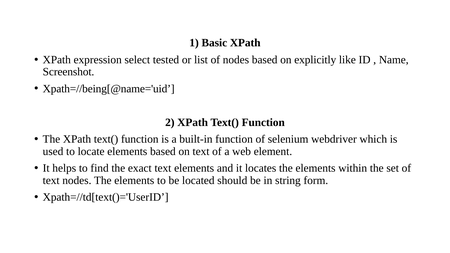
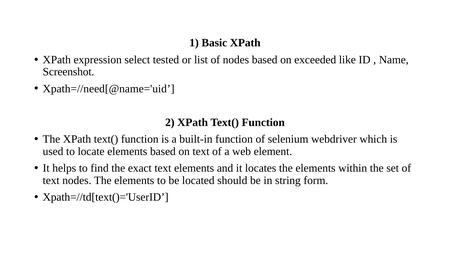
explicitly: explicitly -> exceeded
Xpath=//being[@name='uid: Xpath=//being[@name='uid -> Xpath=//need[@name='uid
